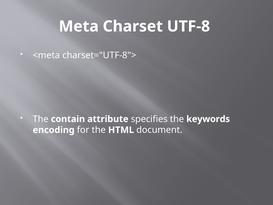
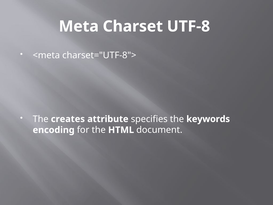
contain: contain -> creates
